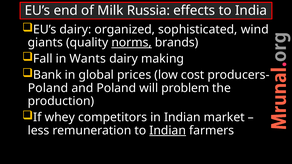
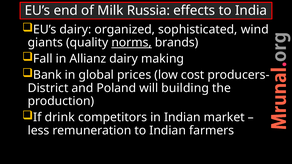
Wants: Wants -> Allianz
Poland at (48, 88): Poland -> District
problem: problem -> building
whey: whey -> drink
Indian at (168, 131) underline: present -> none
